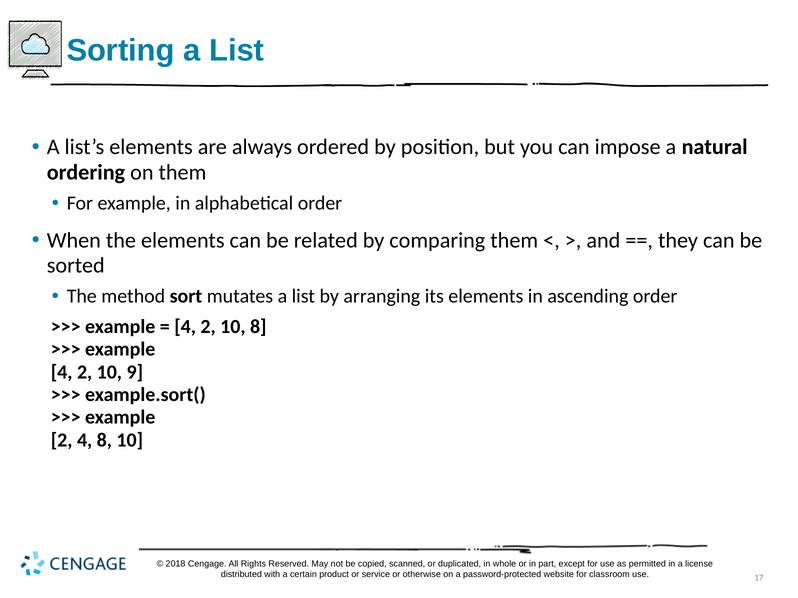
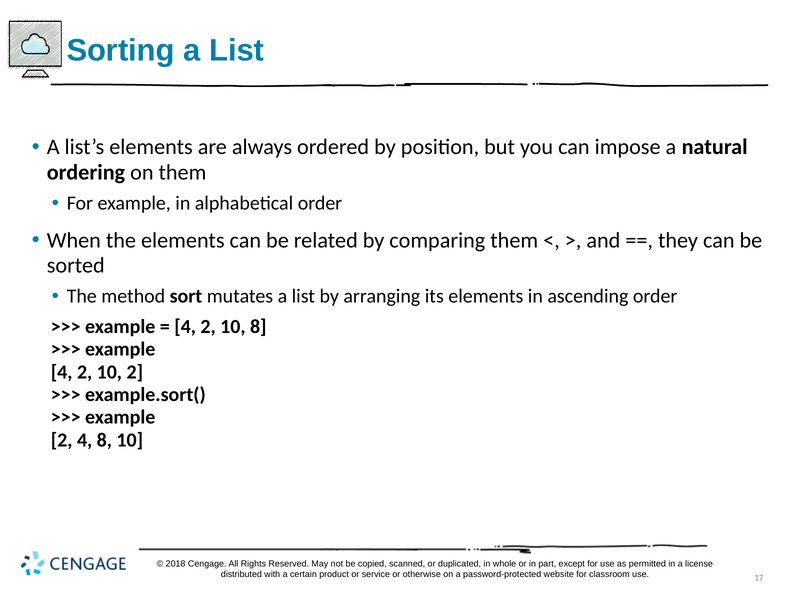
10 9: 9 -> 2
